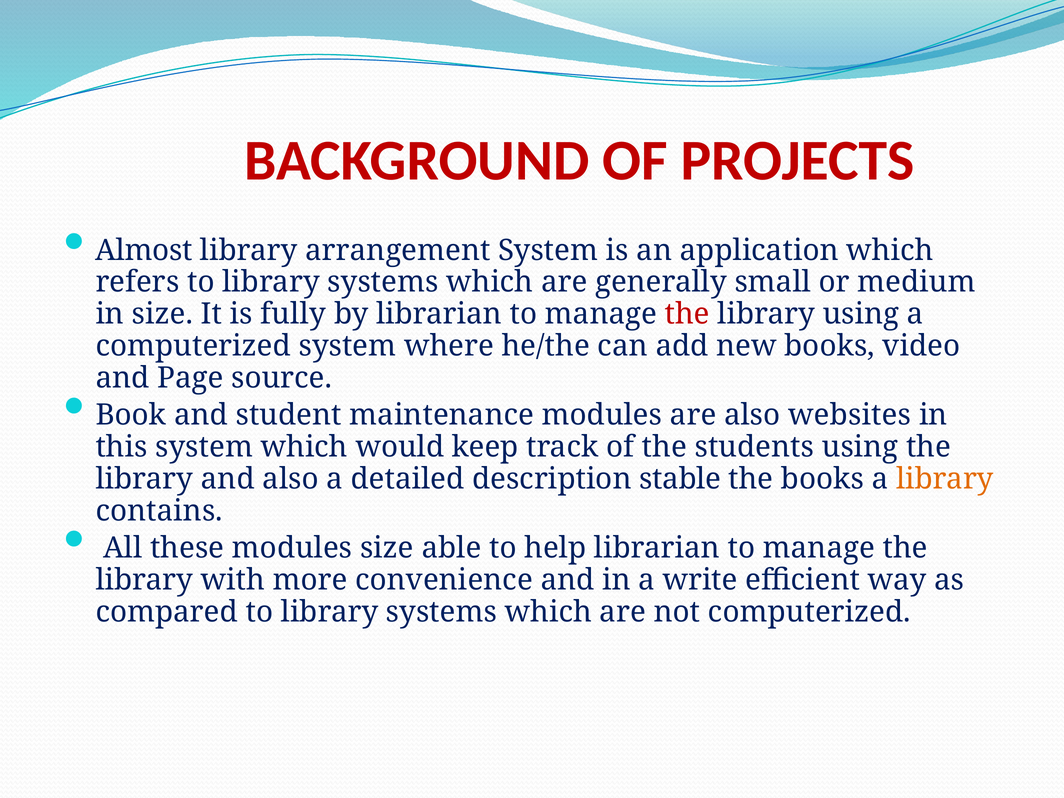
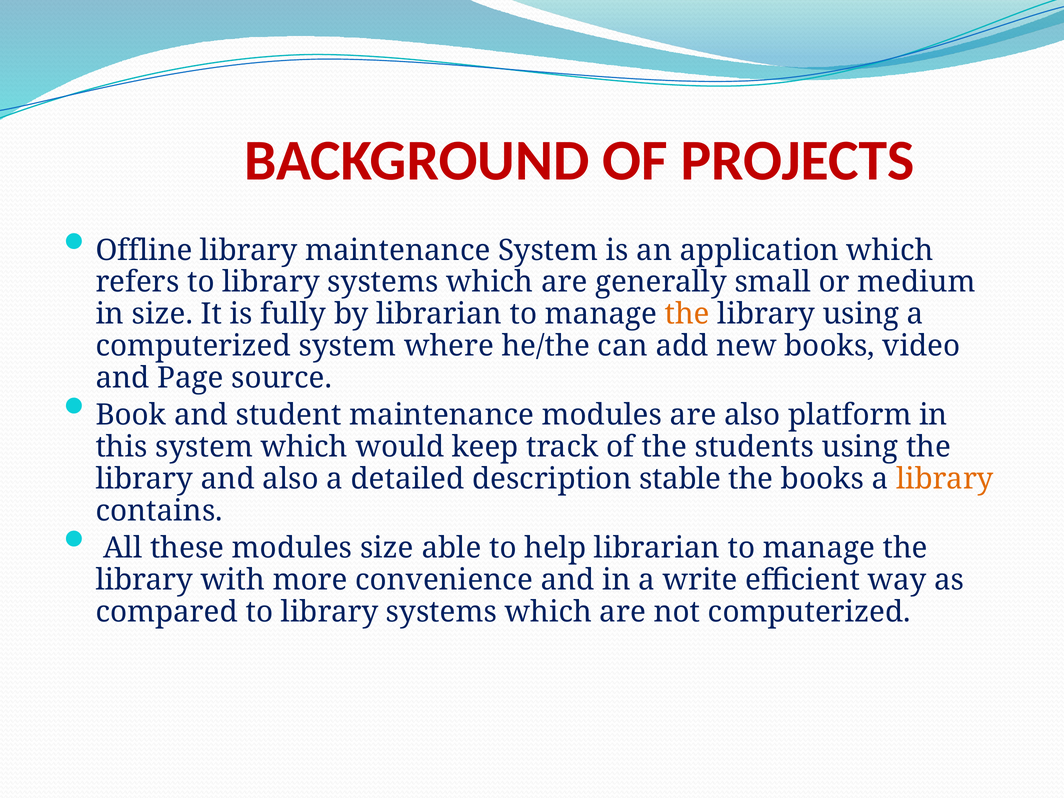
Almost: Almost -> Offline
library arrangement: arrangement -> maintenance
the at (687, 314) colour: red -> orange
websites: websites -> platform
